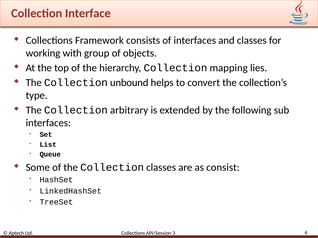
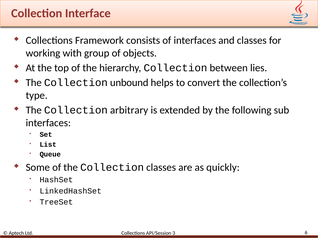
mapping: mapping -> between
consist: consist -> quickly
